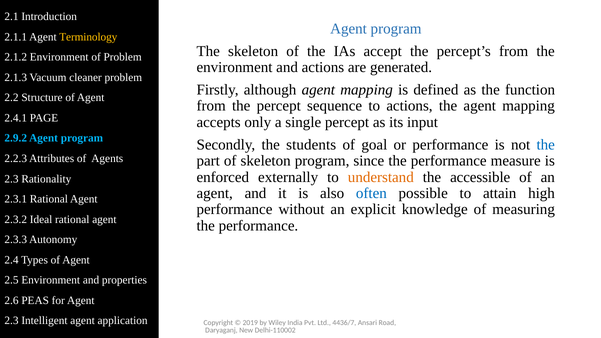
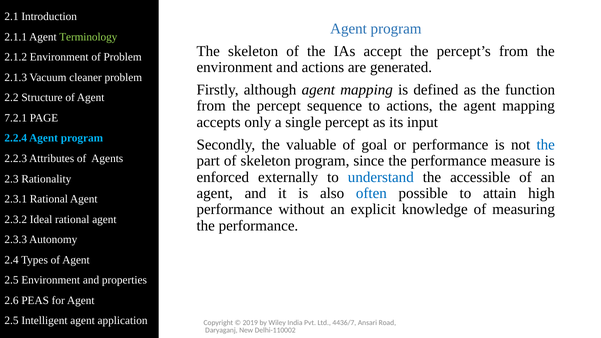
Terminology colour: yellow -> light green
2.4.1: 2.4.1 -> 7.2.1
2.9.2: 2.9.2 -> 2.2.4
students: students -> valuable
understand colour: orange -> blue
2.3 at (12, 321): 2.3 -> 2.5
